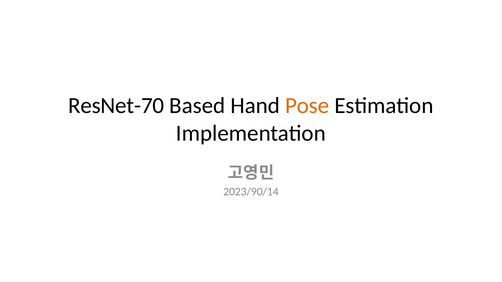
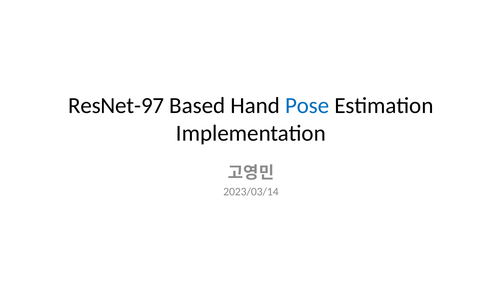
ResNet-70: ResNet-70 -> ResNet-97
Pose colour: orange -> blue
2023/90/14: 2023/90/14 -> 2023/03/14
